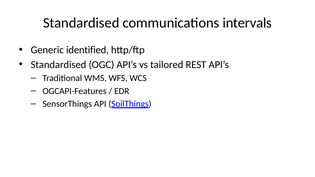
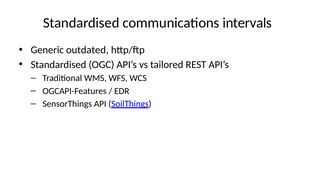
identified: identified -> outdated
